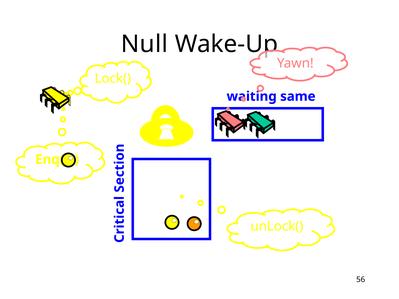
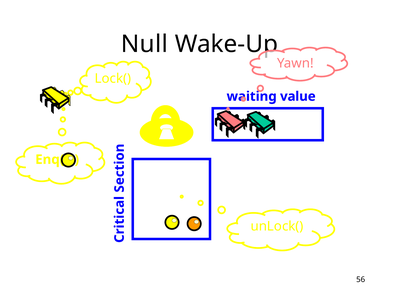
same: same -> value
